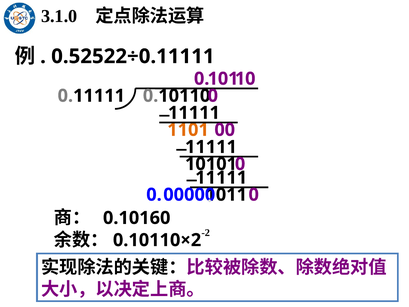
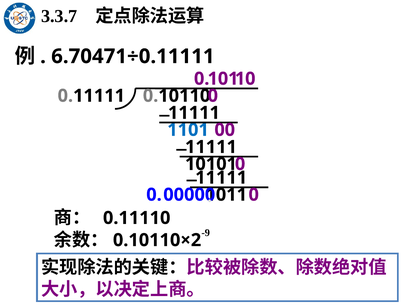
3.1.0: 3.1.0 -> 3.3.7
0.52522÷0.11111: 0.52522÷0.11111 -> 6.70471÷0.11111
1101 colour: orange -> blue
0.10160: 0.10160 -> 0.11110
-2: -2 -> -9
